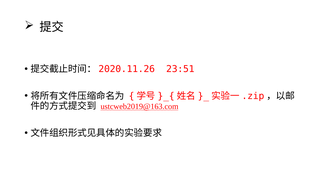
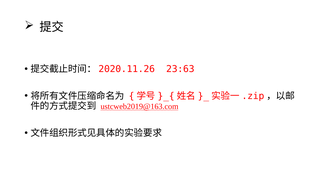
23:51: 23:51 -> 23:63
